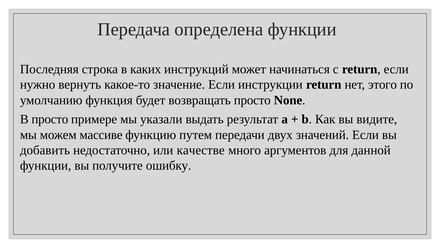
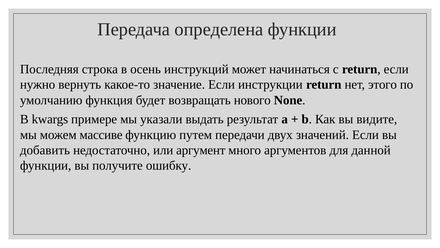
каких: каких -> осень
возвращать просто: просто -> нового
В просто: просто -> kwargs
качестве: качестве -> аргумент
